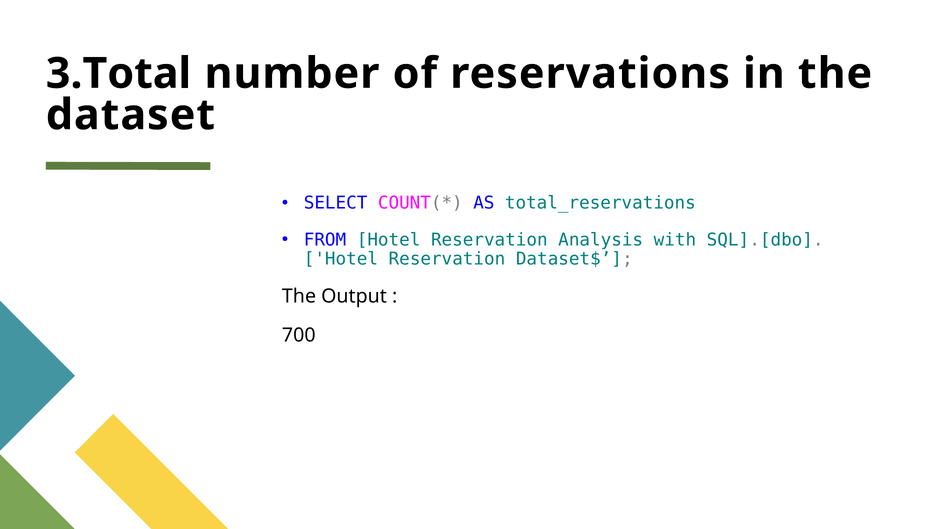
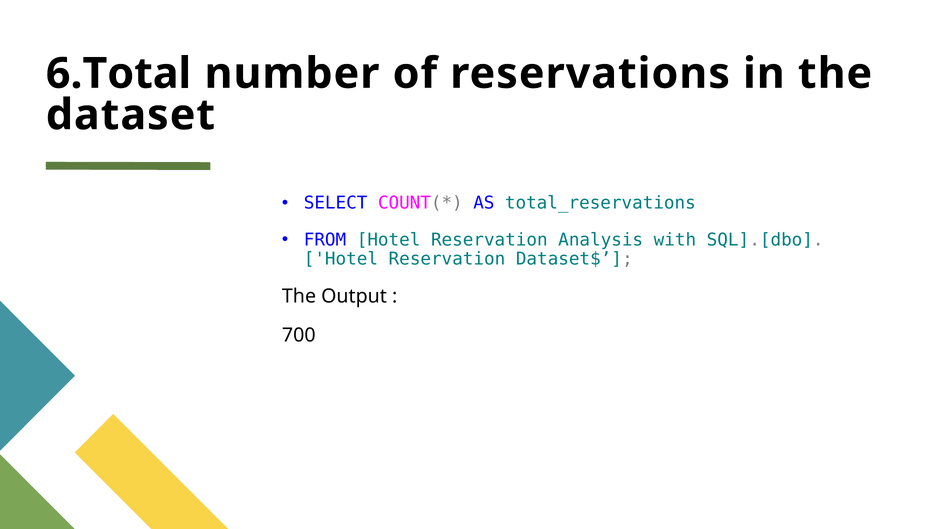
3.Total: 3.Total -> 6.Total
